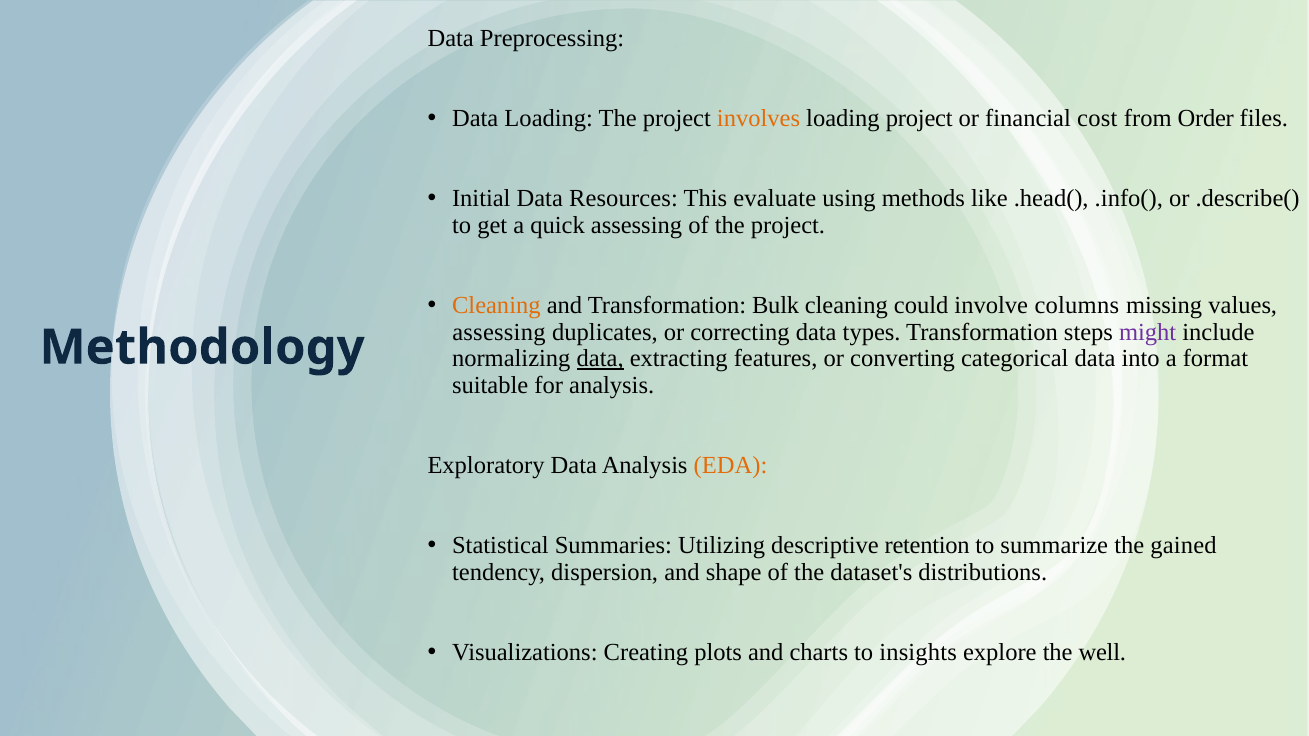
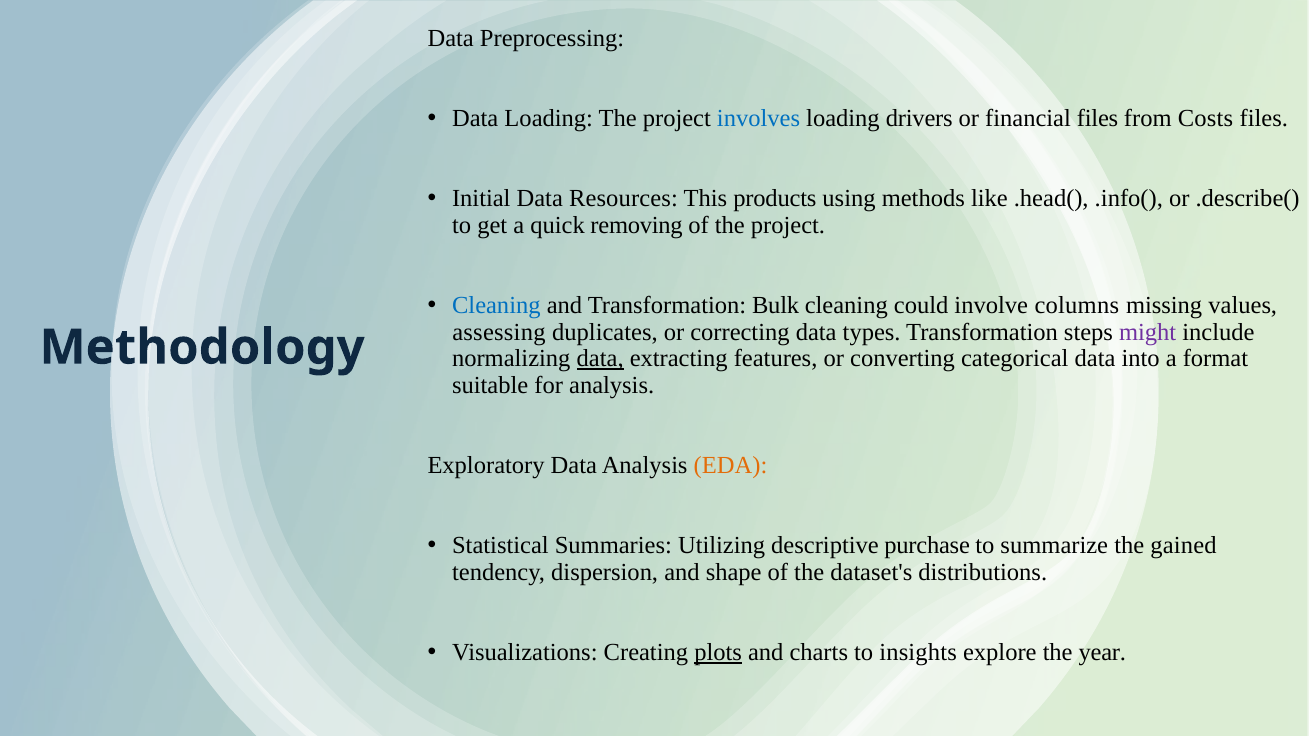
involves colour: orange -> blue
loading project: project -> drivers
financial cost: cost -> files
Order: Order -> Costs
evaluate: evaluate -> products
quick assessing: assessing -> removing
Cleaning at (496, 306) colour: orange -> blue
retention: retention -> purchase
plots underline: none -> present
well: well -> year
